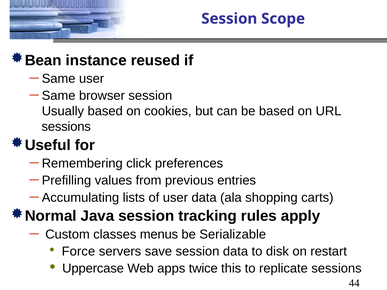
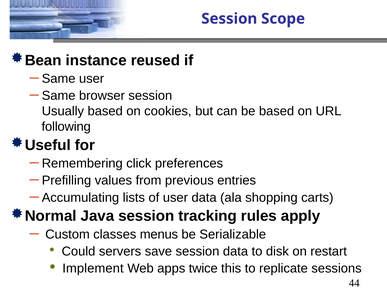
sessions at (66, 127): sessions -> following
Force: Force -> Could
Uppercase: Uppercase -> Implement
